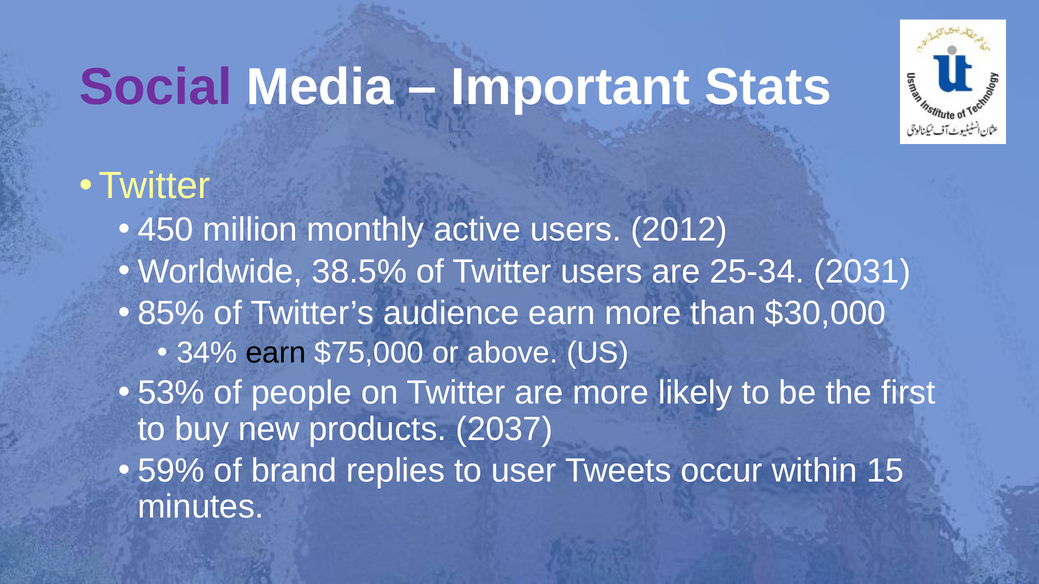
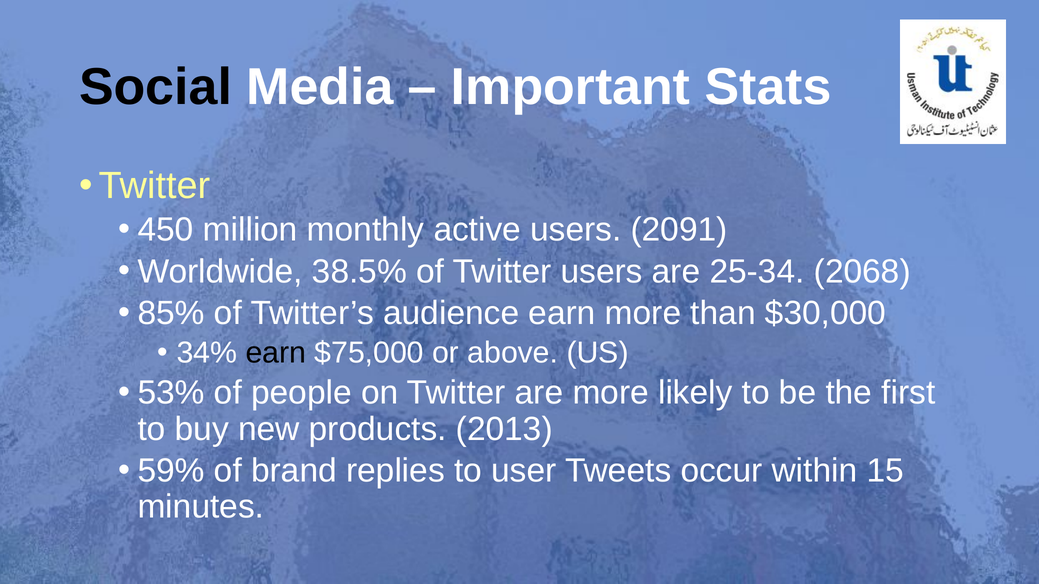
Social colour: purple -> black
2012: 2012 -> 2091
2031: 2031 -> 2068
2037: 2037 -> 2013
